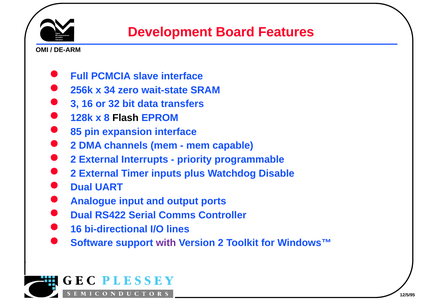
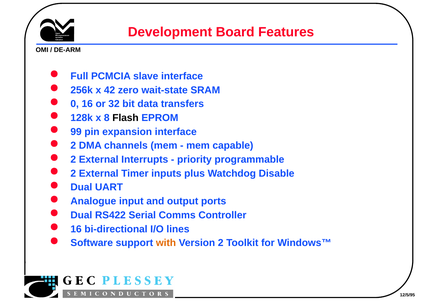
34: 34 -> 42
3: 3 -> 0
85: 85 -> 99
with colour: purple -> orange
